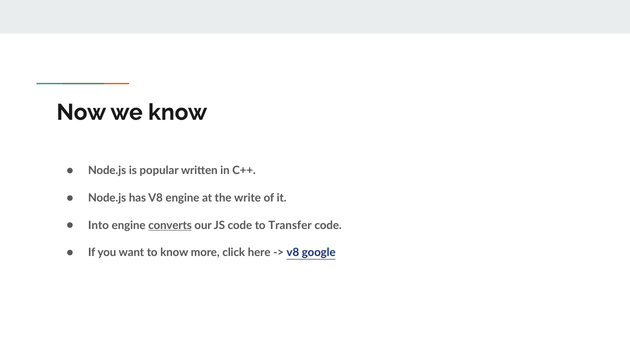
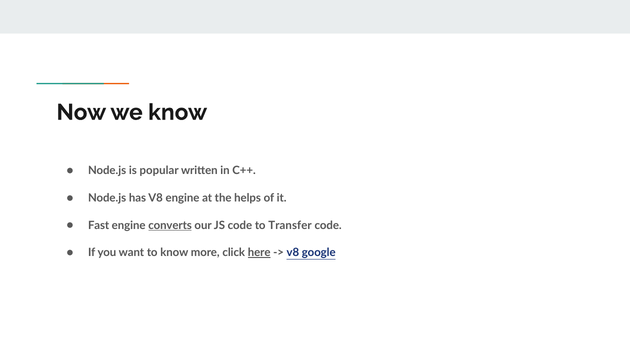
write: write -> helps
Into: Into -> Fast
here underline: none -> present
